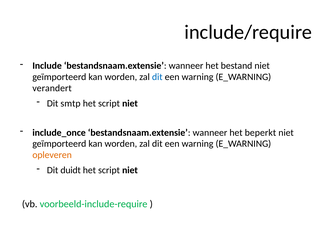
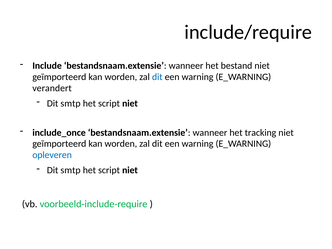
beperkt: beperkt -> tracking
opleveren colour: orange -> blue
duidt at (71, 170): duidt -> smtp
